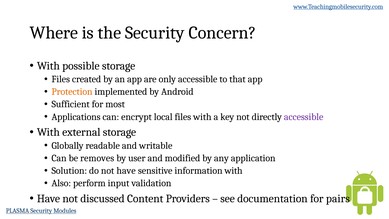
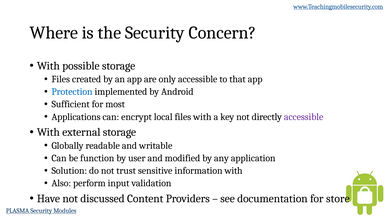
Protection colour: orange -> blue
removes: removes -> function
not have: have -> trust
pairs: pairs -> store
